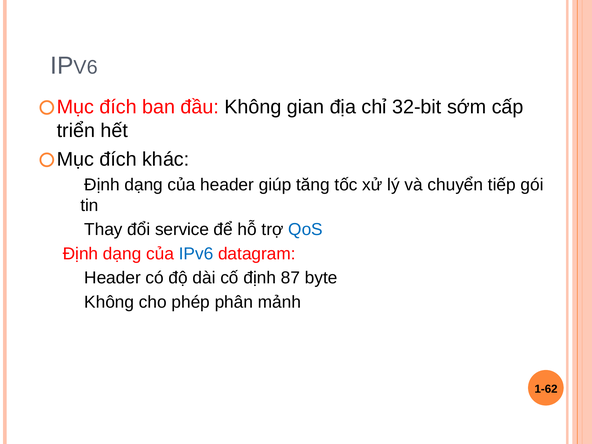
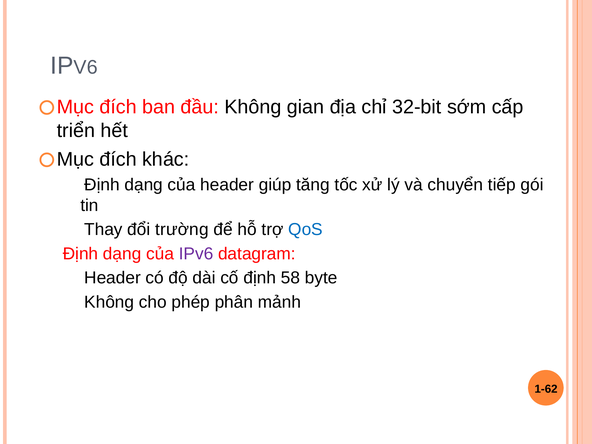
service: service -> trường
IPv6 colour: blue -> purple
87: 87 -> 58
